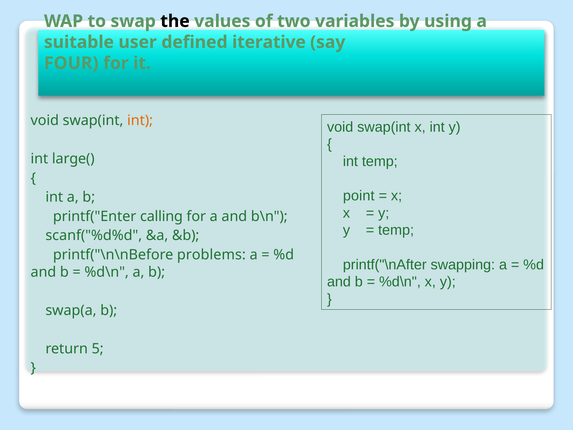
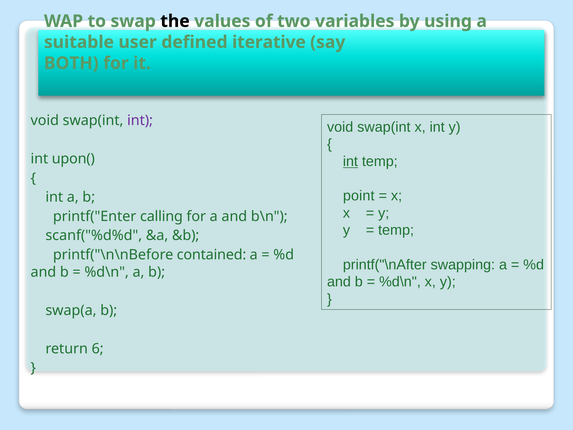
FOUR: FOUR -> BOTH
int at (140, 120) colour: orange -> purple
large(: large( -> upon(
int at (350, 161) underline: none -> present
problems: problems -> contained
5: 5 -> 6
